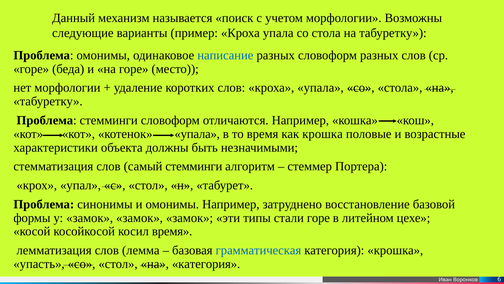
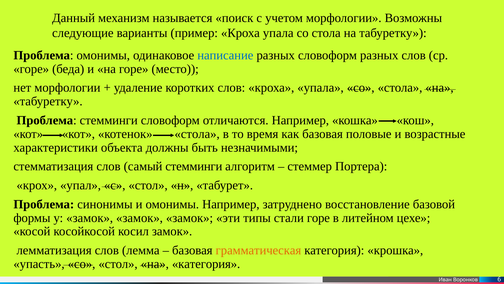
котенок упала: упала -> стола
как крошка: крошка -> базовая
косил время: время -> замок
грамматическая colour: blue -> orange
